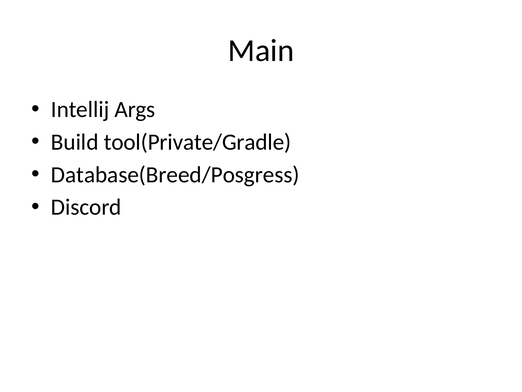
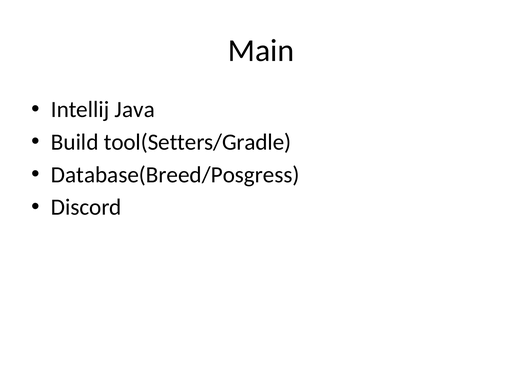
Args: Args -> Java
tool(Private/Gradle: tool(Private/Gradle -> tool(Setters/Gradle
